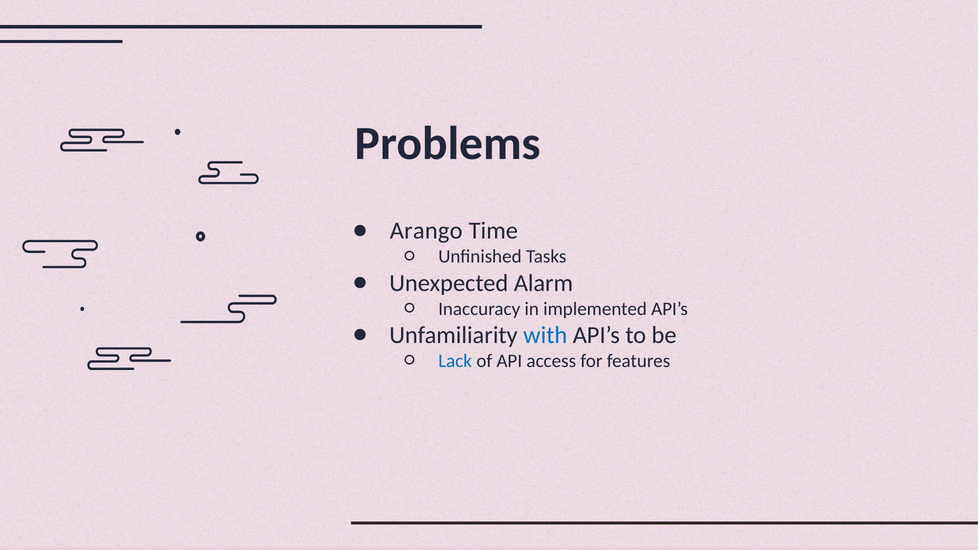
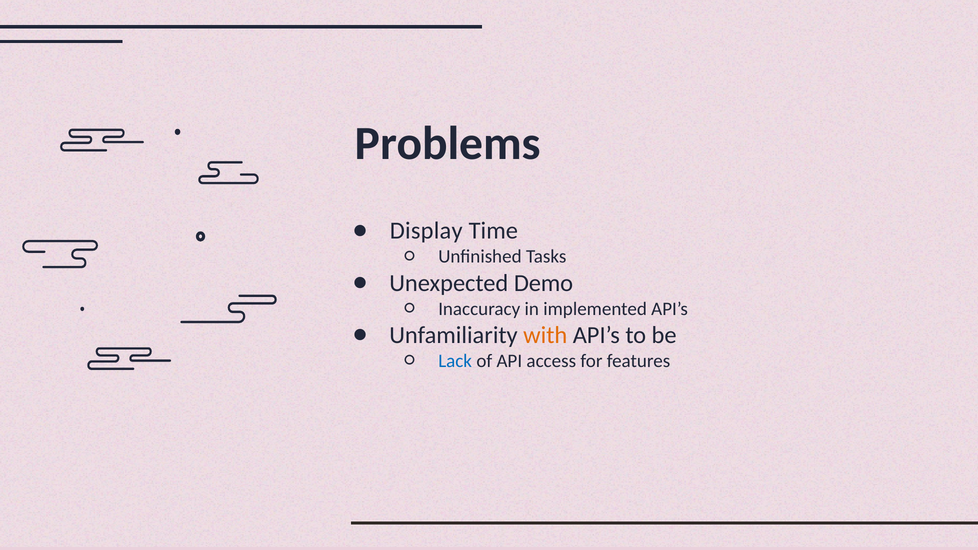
Arango: Arango -> Display
Alarm: Alarm -> Demo
with colour: blue -> orange
